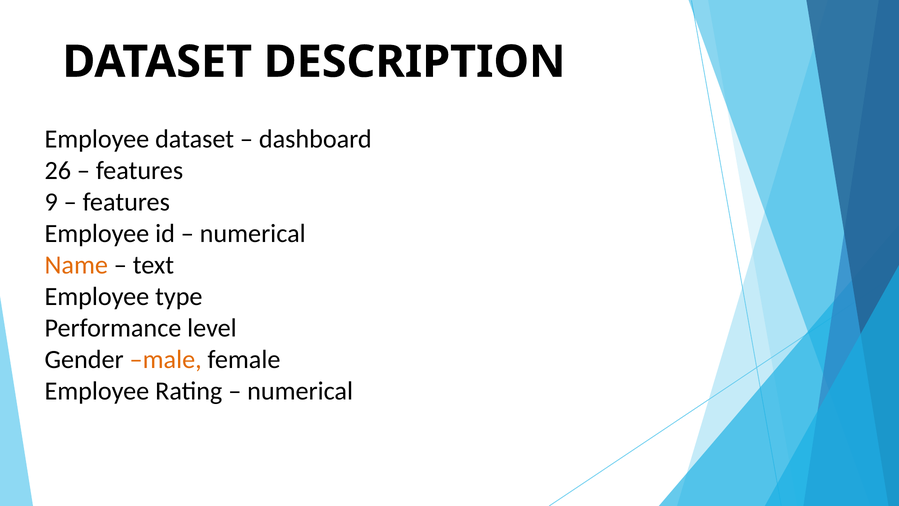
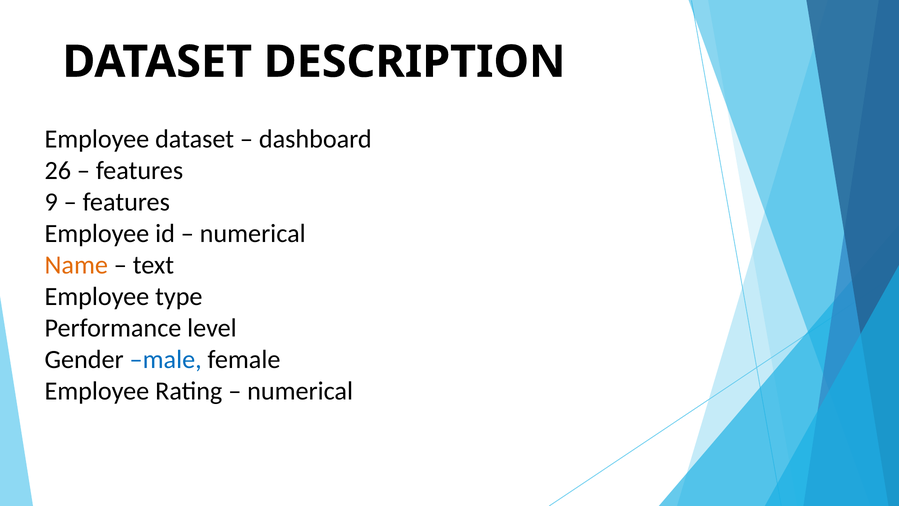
male colour: orange -> blue
